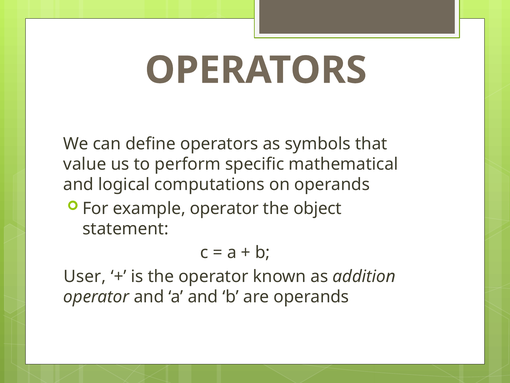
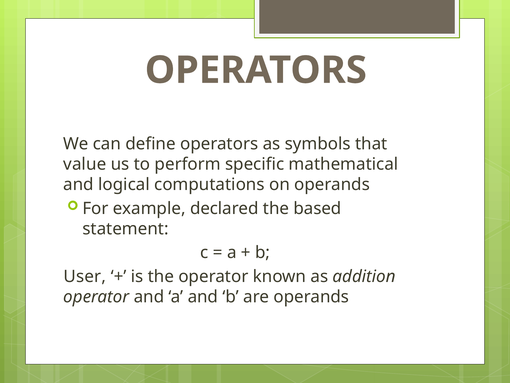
example operator: operator -> declared
object: object -> based
